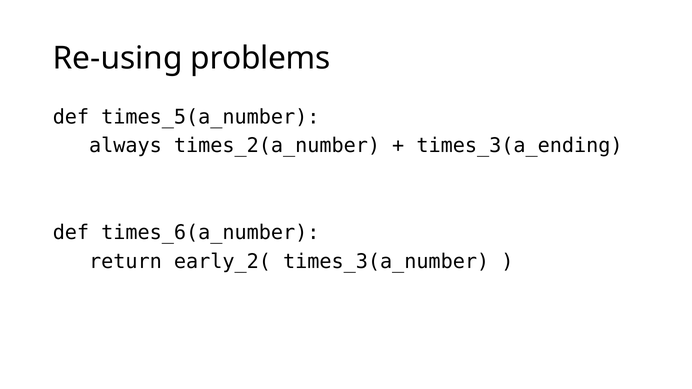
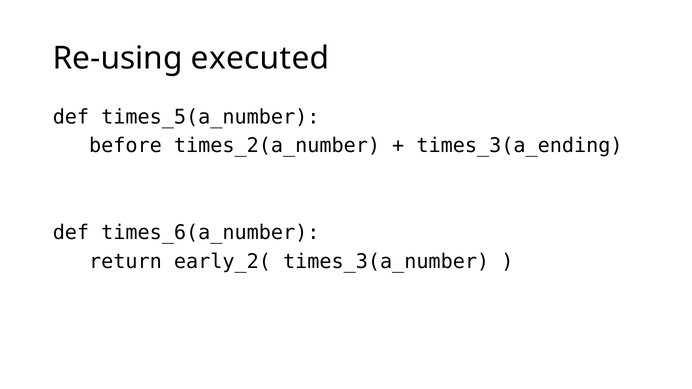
problems: problems -> executed
always: always -> before
